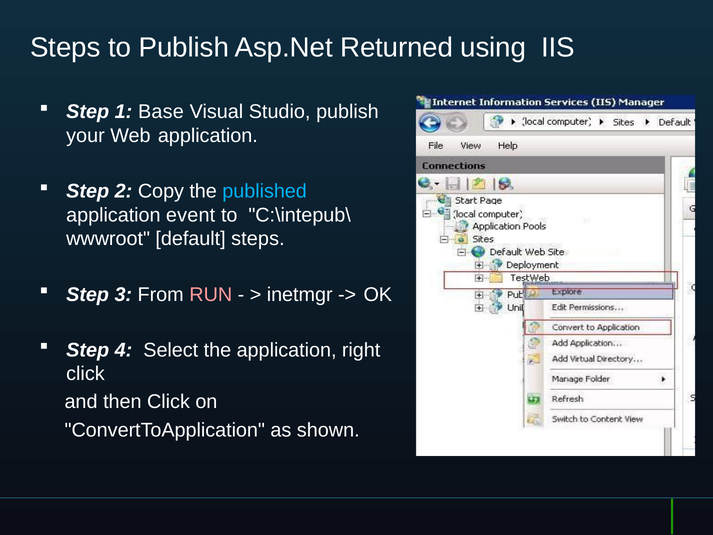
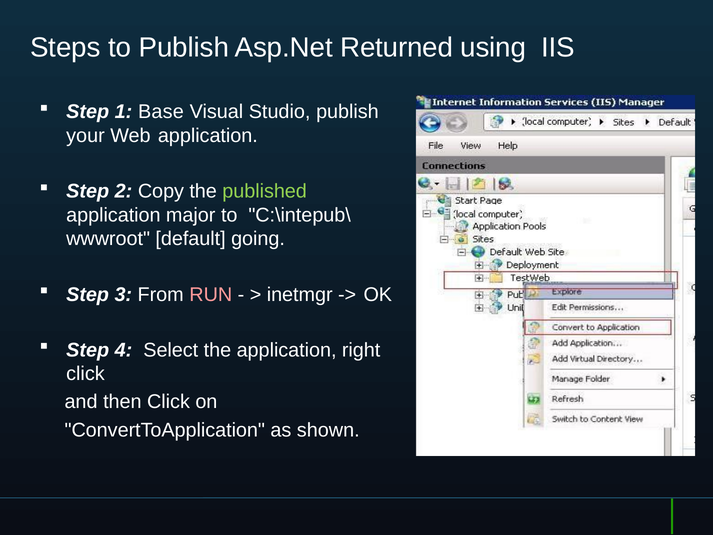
published colour: light blue -> light green
event: event -> major
default steps: steps -> going
